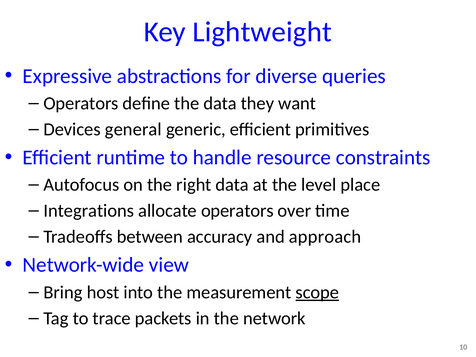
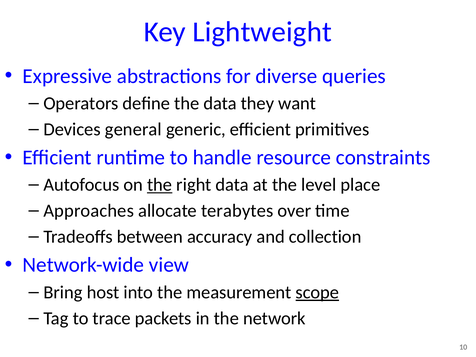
the at (160, 185) underline: none -> present
Integrations: Integrations -> Approaches
allocate operators: operators -> terabytes
approach: approach -> collection
